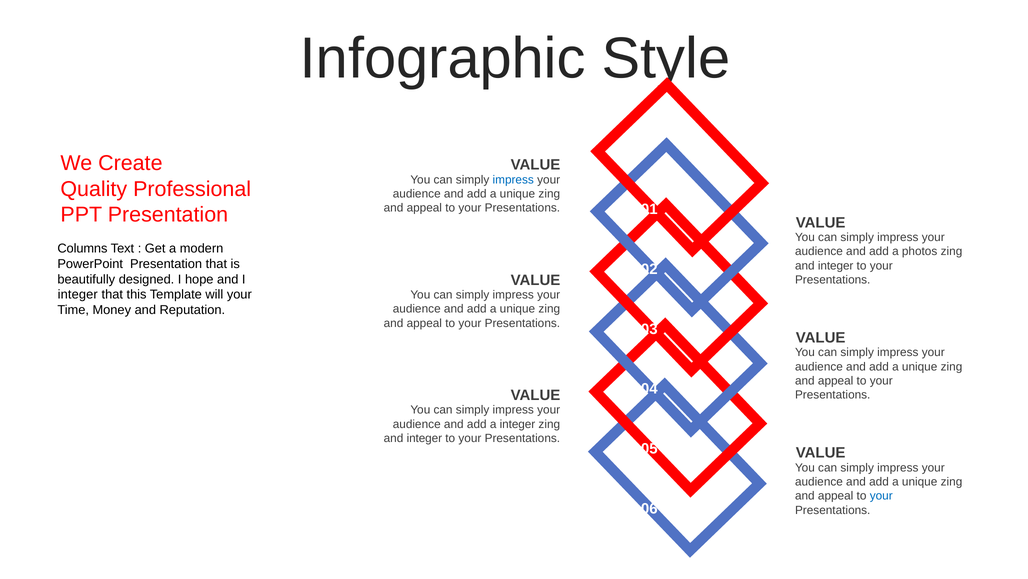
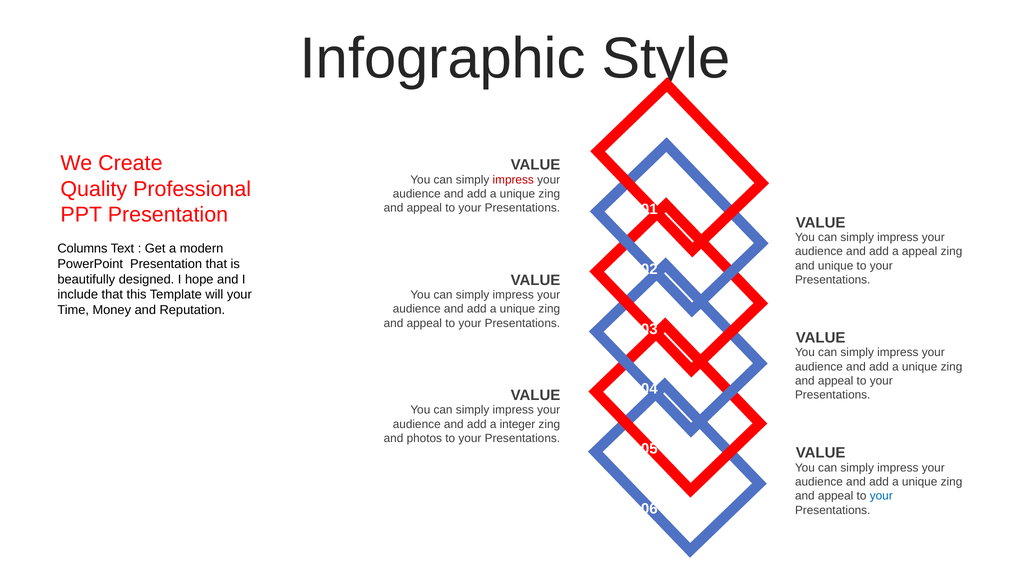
impress at (513, 180) colour: blue -> red
a photos: photos -> appeal
integer at (836, 265): integer -> unique
integer at (78, 294): integer -> include
integer at (424, 438): integer -> photos
